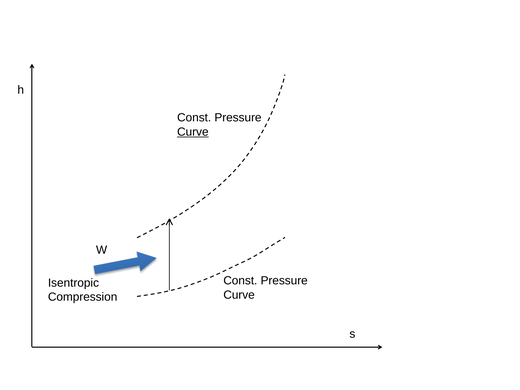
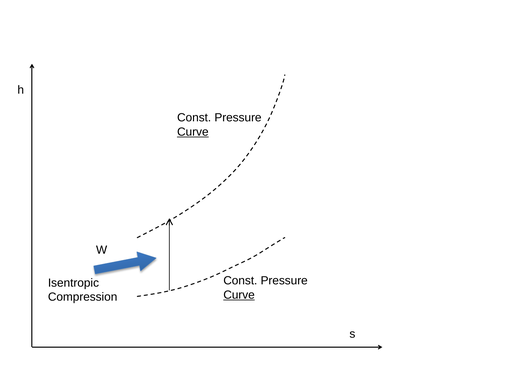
Curve at (239, 295) underline: none -> present
